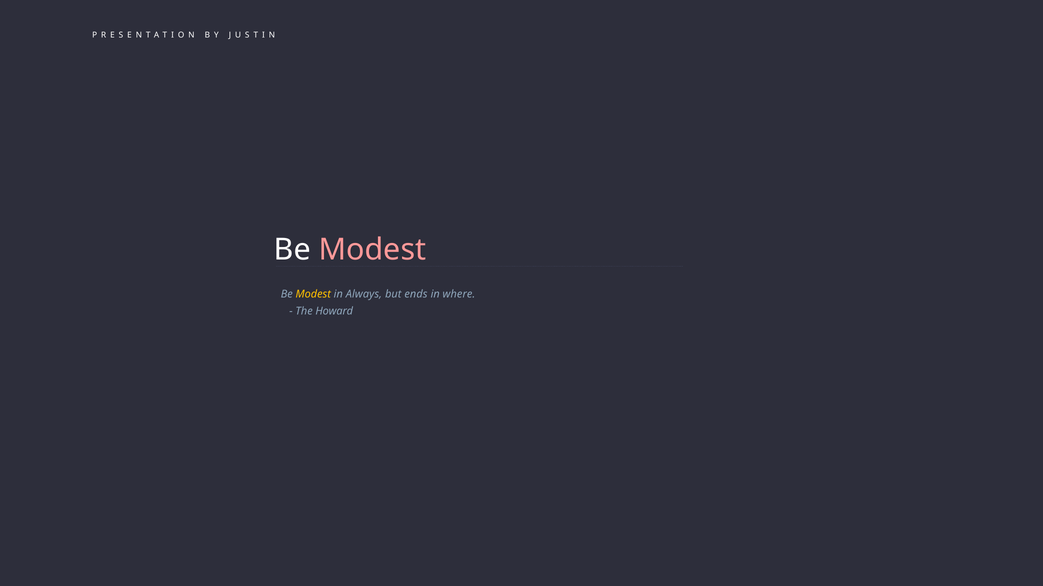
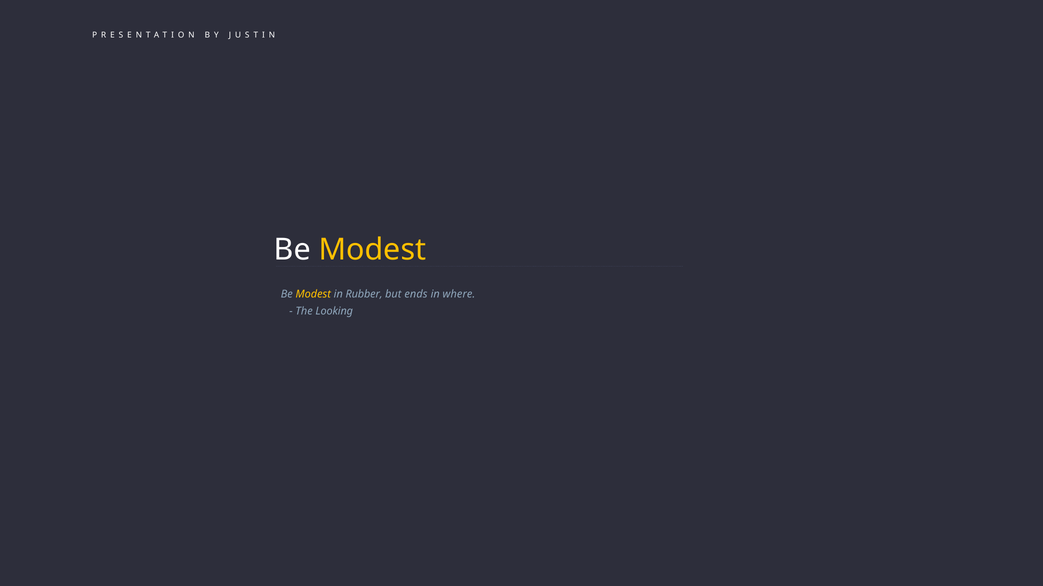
Modest at (372, 250) colour: pink -> yellow
Always: Always -> Rubber
Howard: Howard -> Looking
